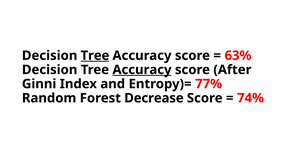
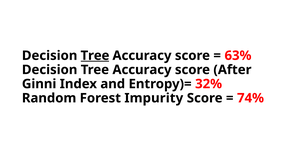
Accuracy at (142, 70) underline: present -> none
77%: 77% -> 32%
Decrease: Decrease -> Impurity
